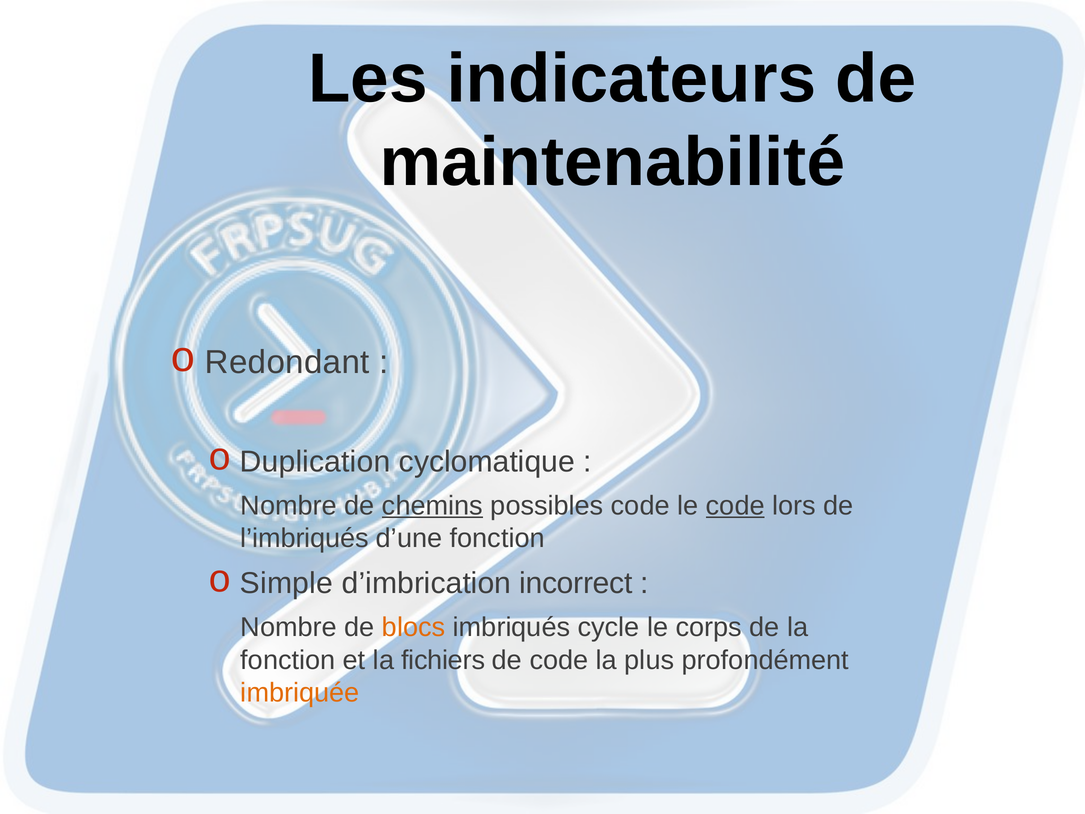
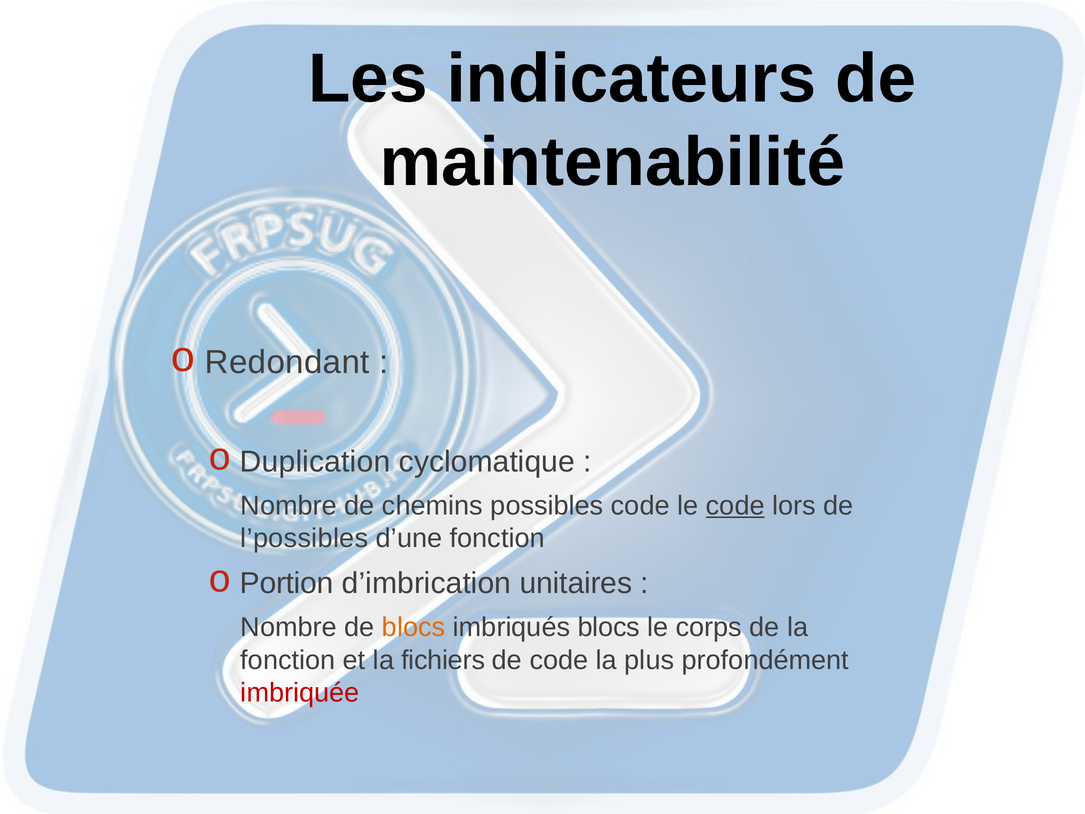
chemins underline: present -> none
l’imbriqués: l’imbriqués -> l’possibles
Simple: Simple -> Portion
incorrect: incorrect -> unitaires
imbriqués cycle: cycle -> blocs
imbriquée colour: orange -> red
